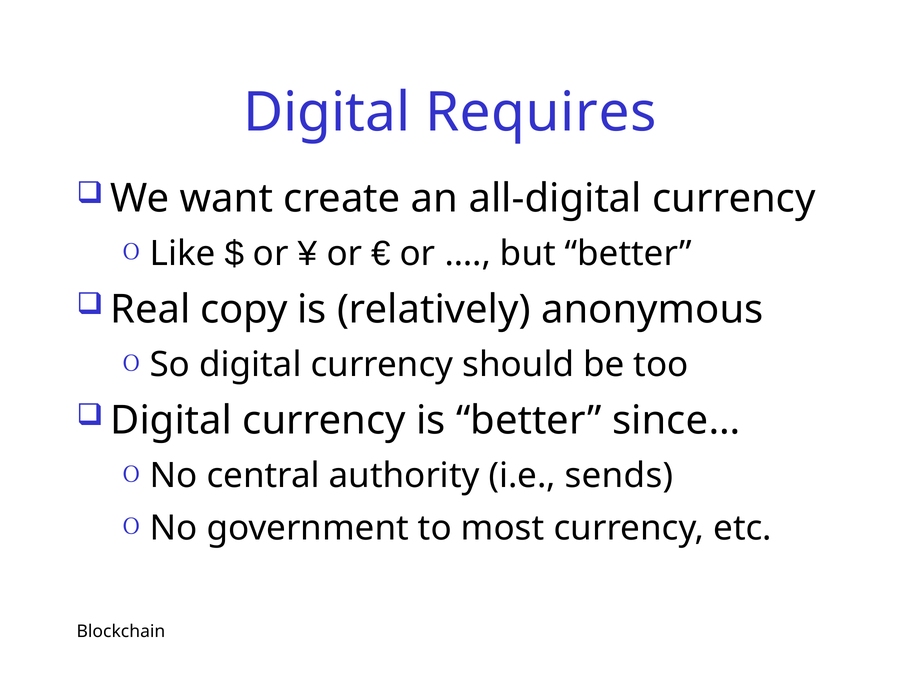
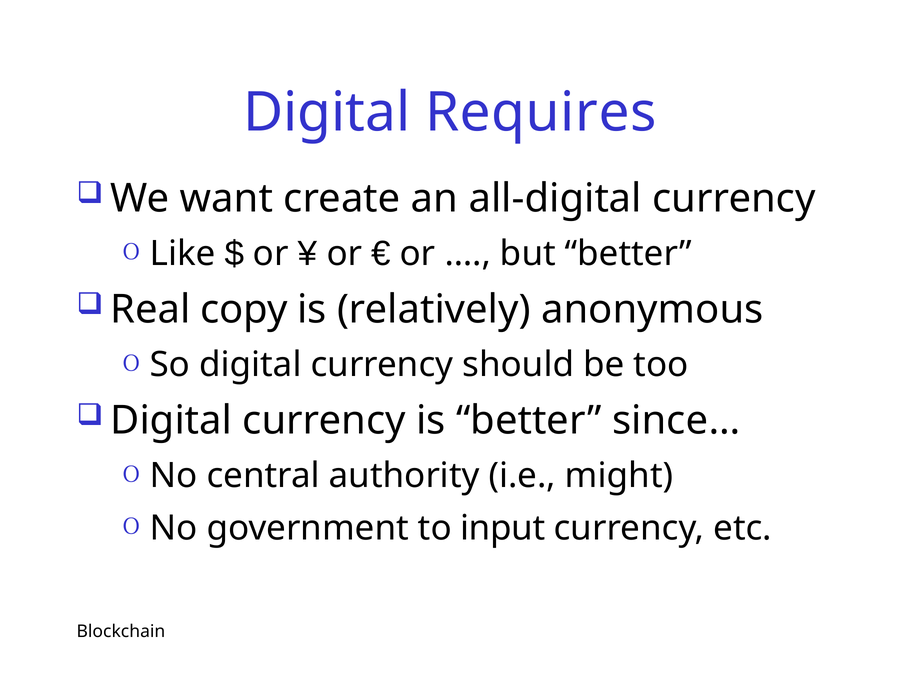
sends: sends -> might
most: most -> input
